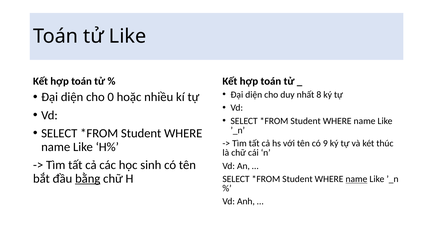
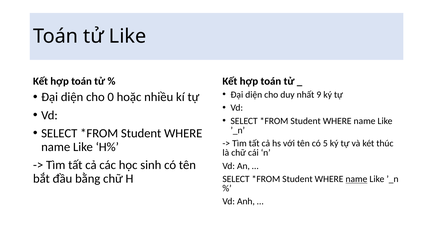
8: 8 -> 9
9: 9 -> 5
bằng underline: present -> none
